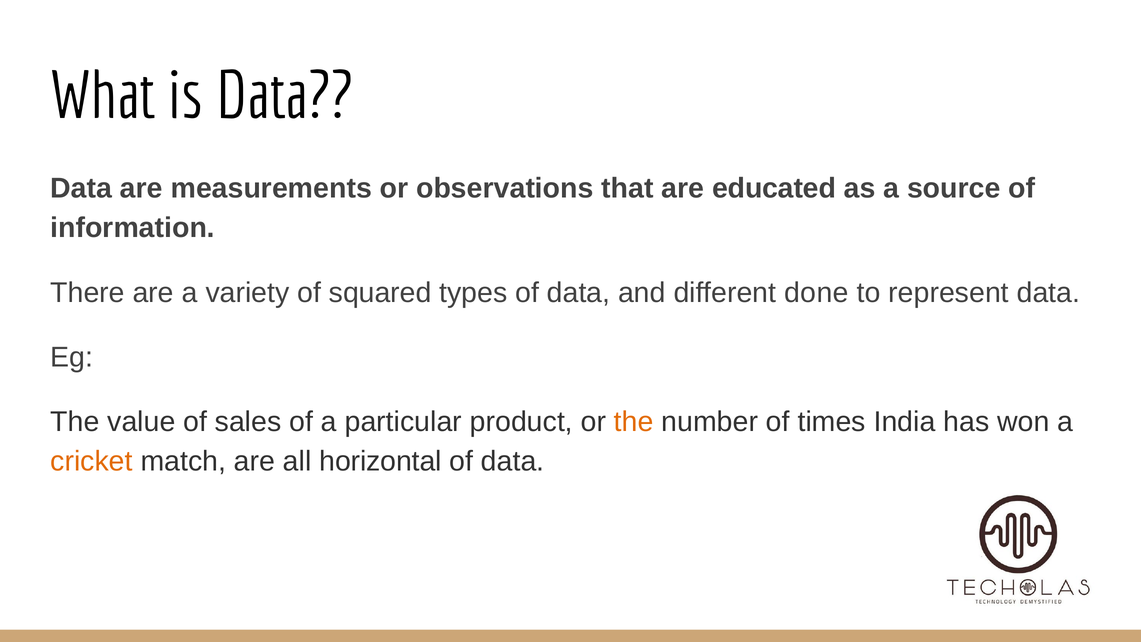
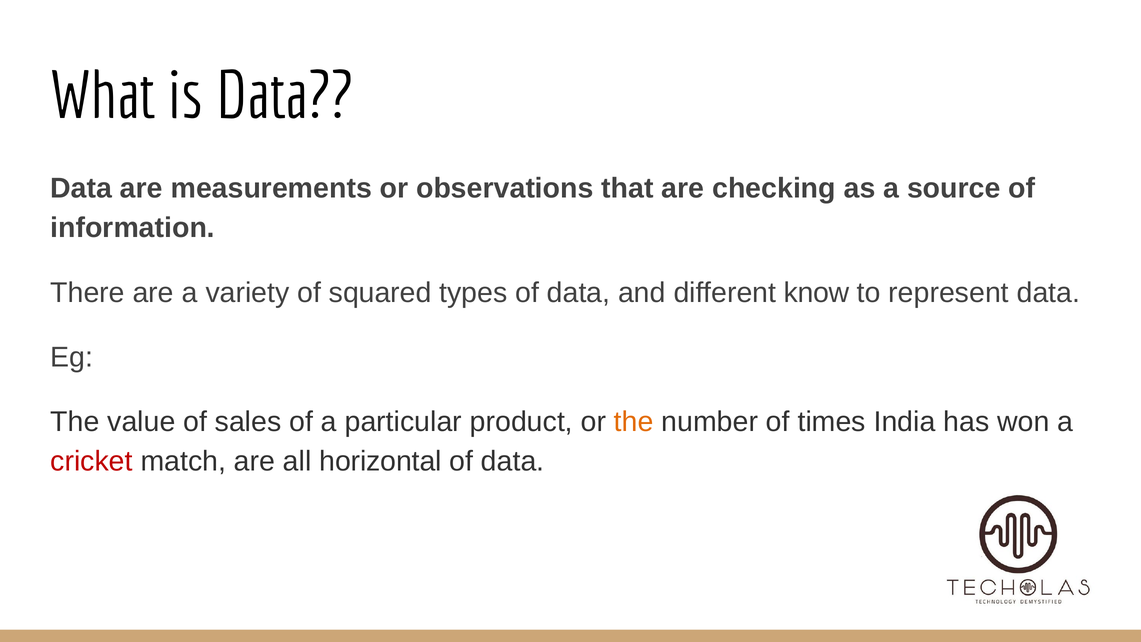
educated: educated -> checking
done: done -> know
cricket colour: orange -> red
